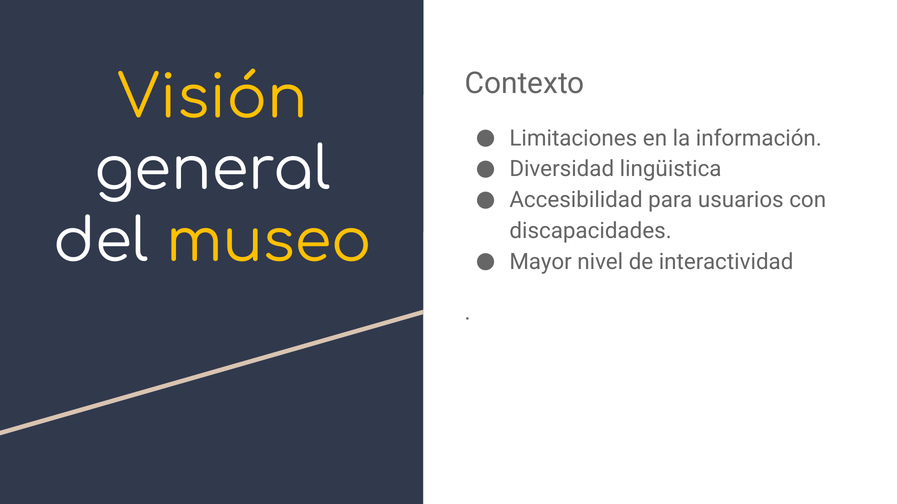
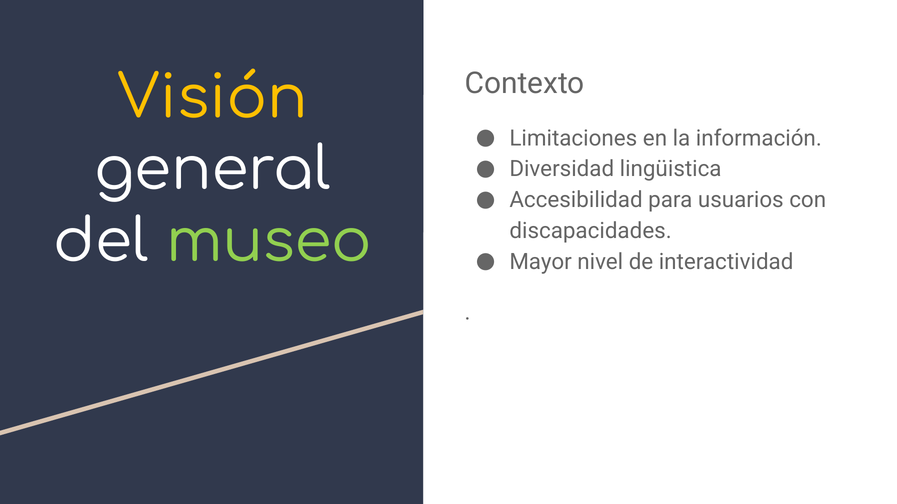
museo colour: yellow -> light green
